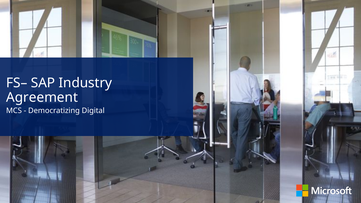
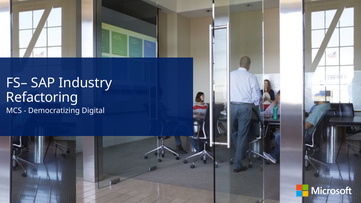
Agreement: Agreement -> Refactoring
